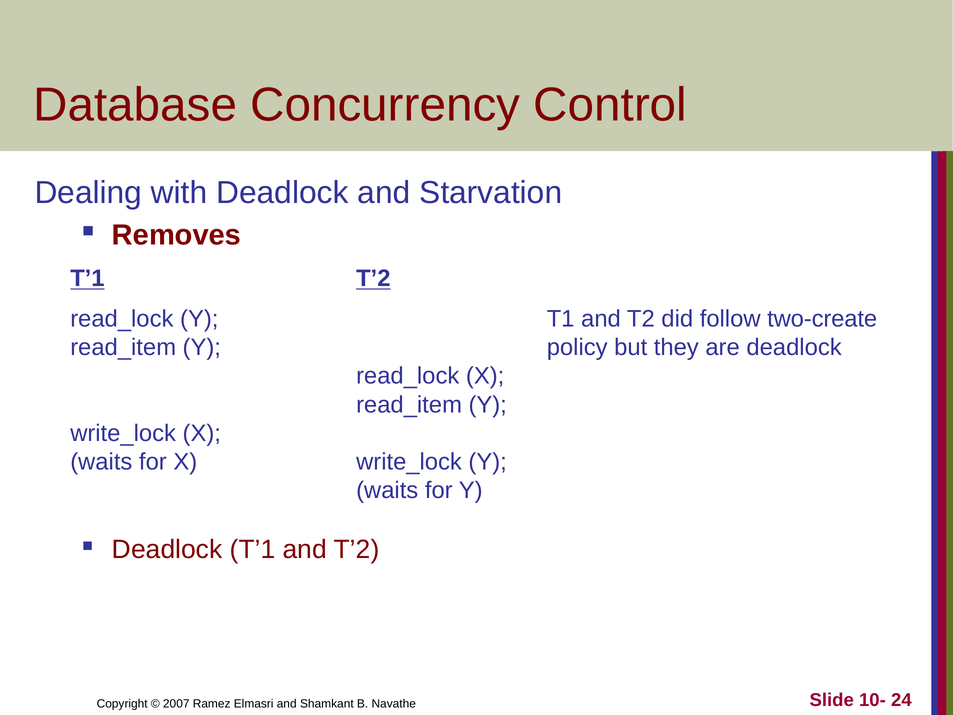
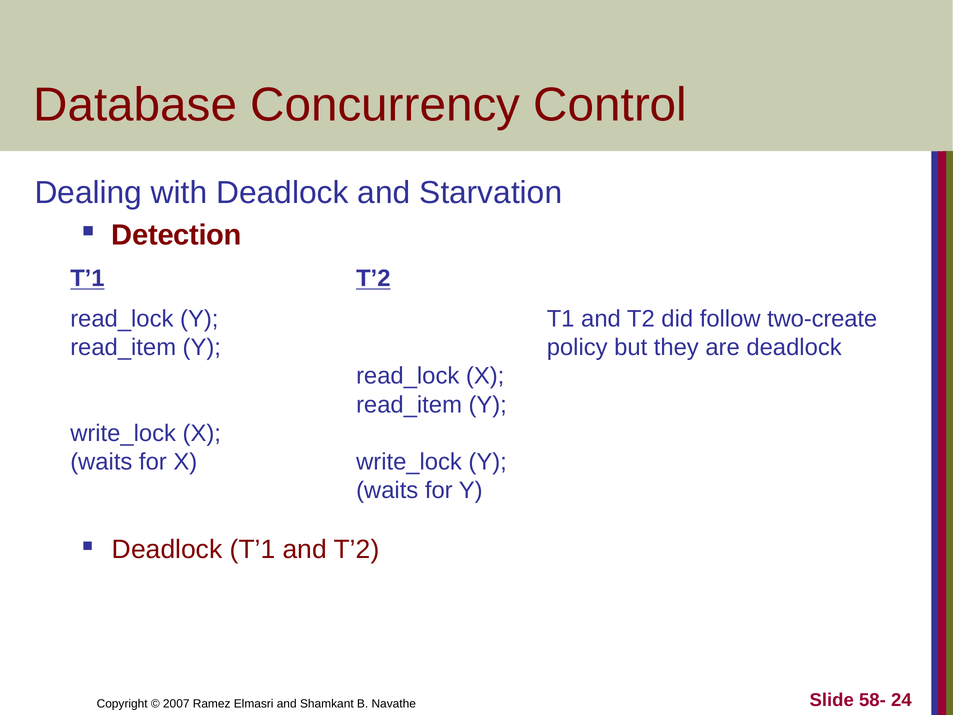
Removes: Removes -> Detection
10-: 10- -> 58-
